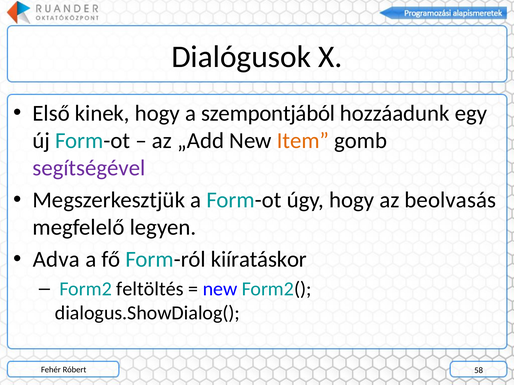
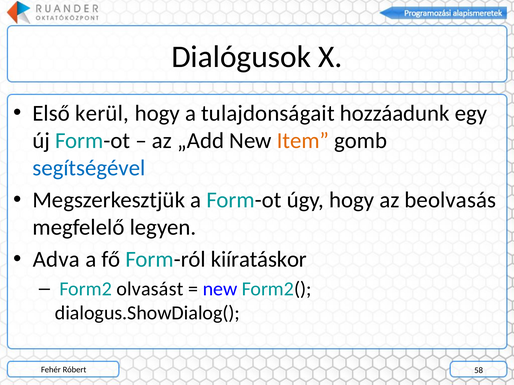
kinek: kinek -> kerül
szempontjából: szempontjából -> tulajdonságait
segítségével colour: purple -> blue
feltöltés: feltöltés -> olvasást
